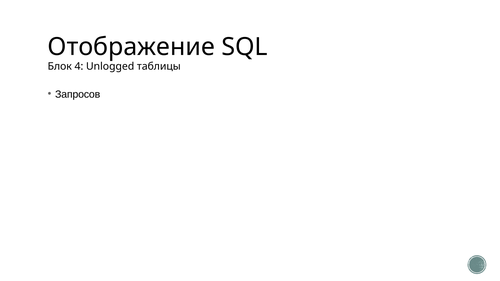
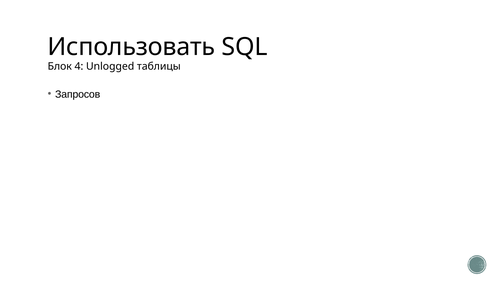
Отображение: Отображение -> Использовать
